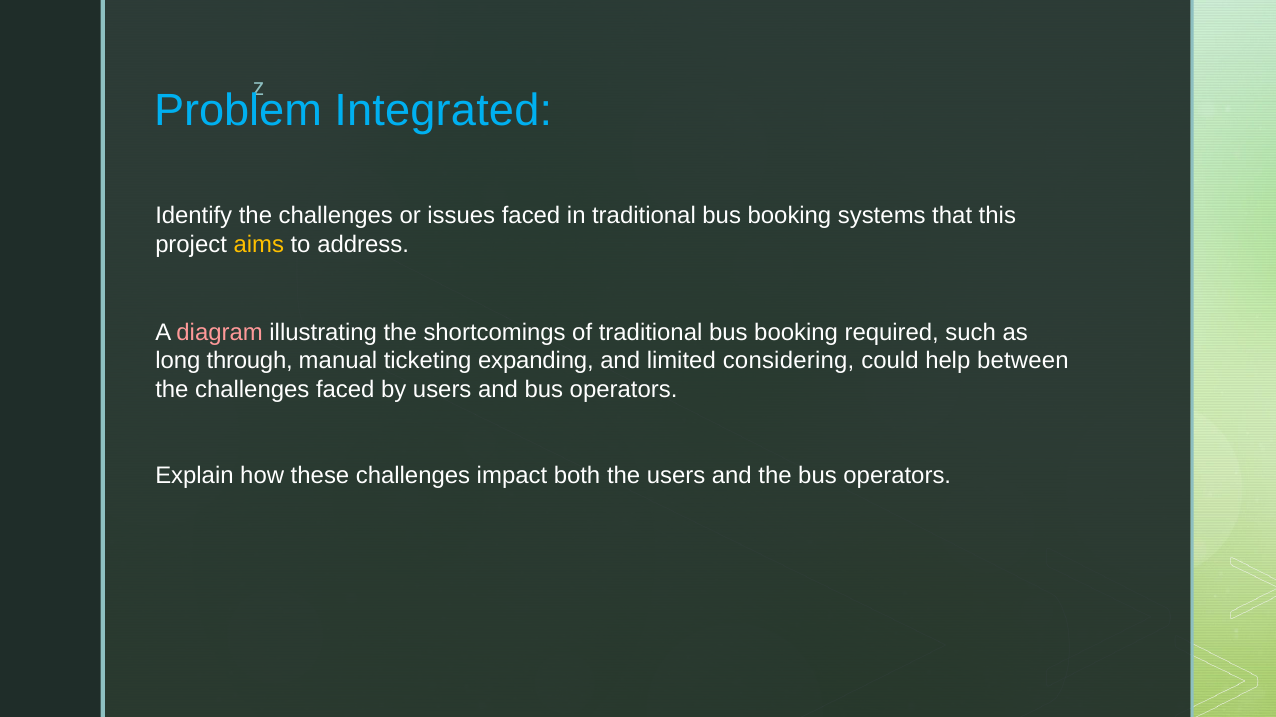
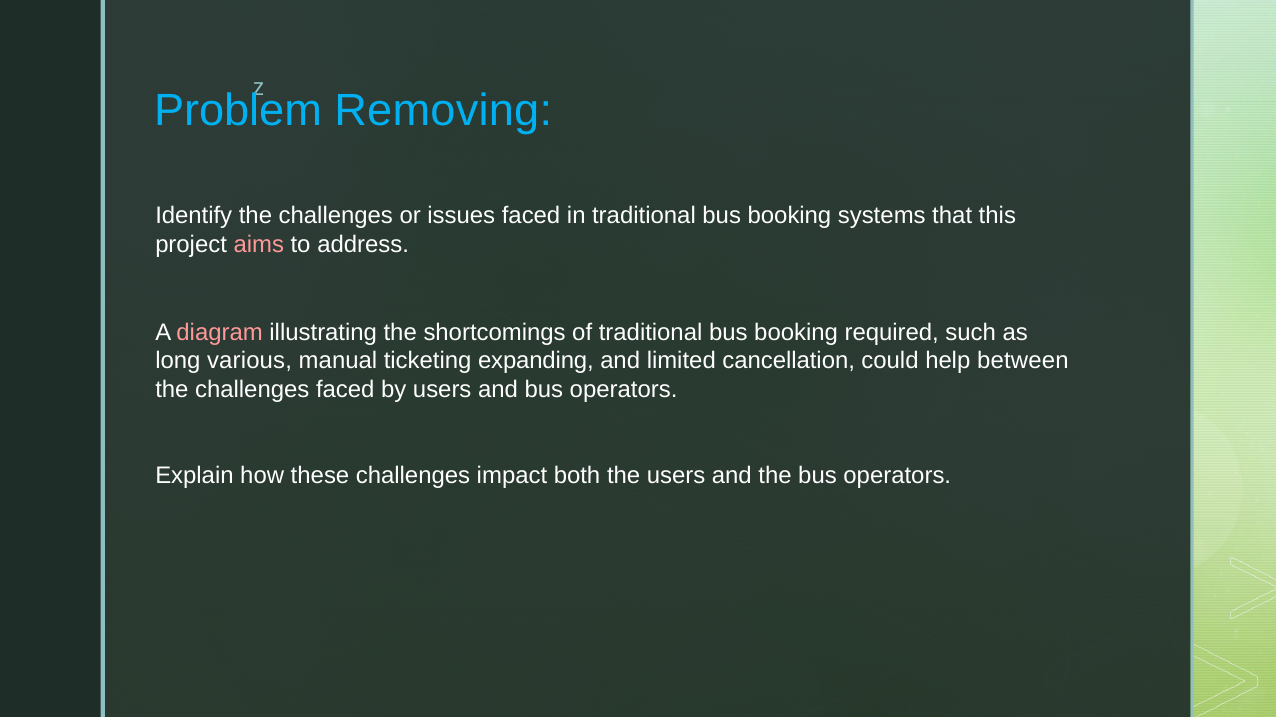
Integrated: Integrated -> Removing
aims colour: yellow -> pink
through: through -> various
considering: considering -> cancellation
